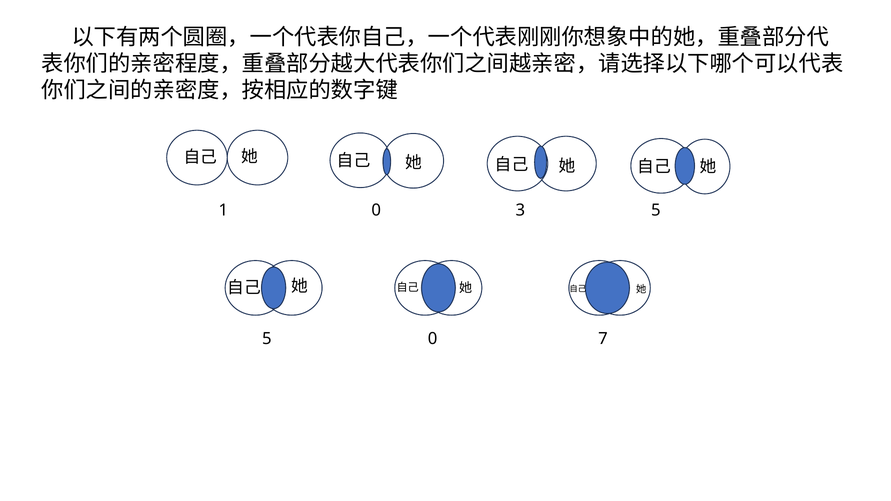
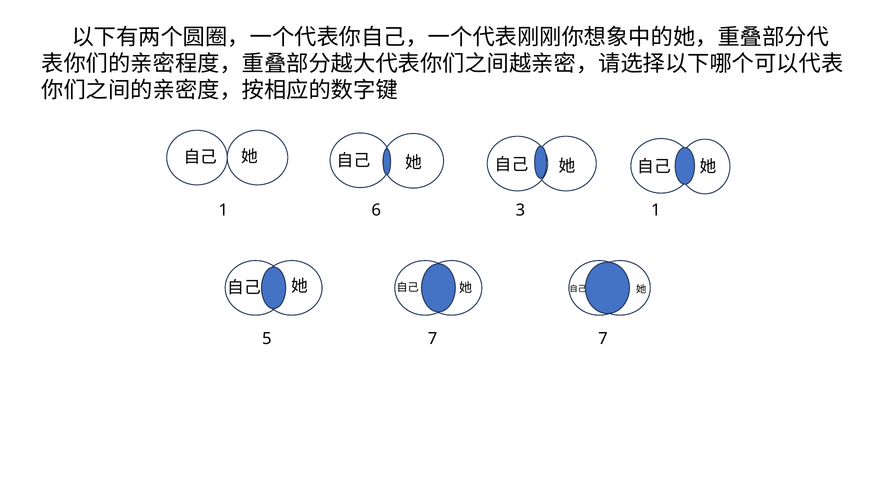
1 0: 0 -> 6
3 5: 5 -> 1
5 0: 0 -> 7
